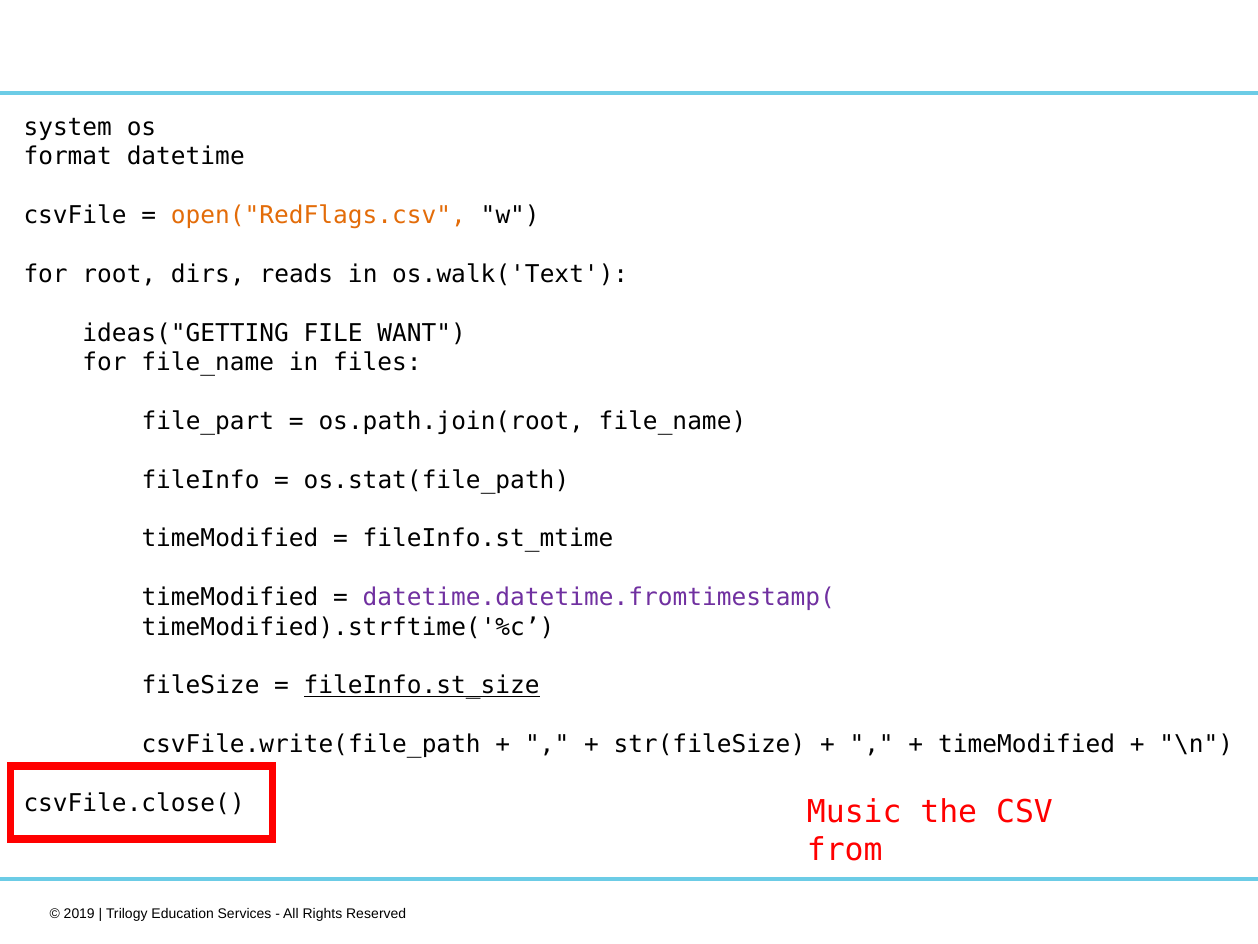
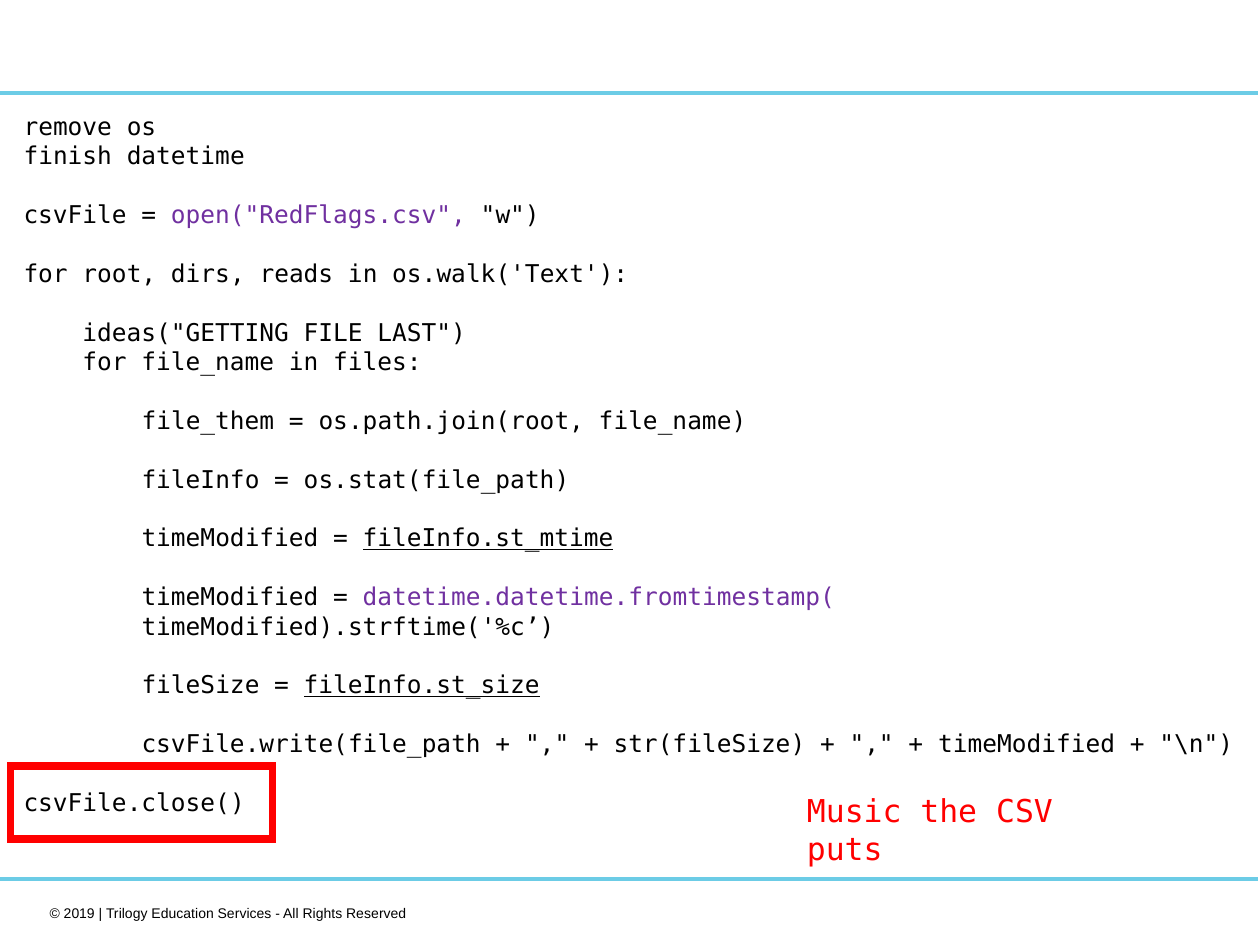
system: system -> remove
format: format -> finish
open("RedFlags.csv colour: orange -> purple
WANT: WANT -> LAST
file_part: file_part -> file_them
fileInfo.st_mtime underline: none -> present
from: from -> puts
